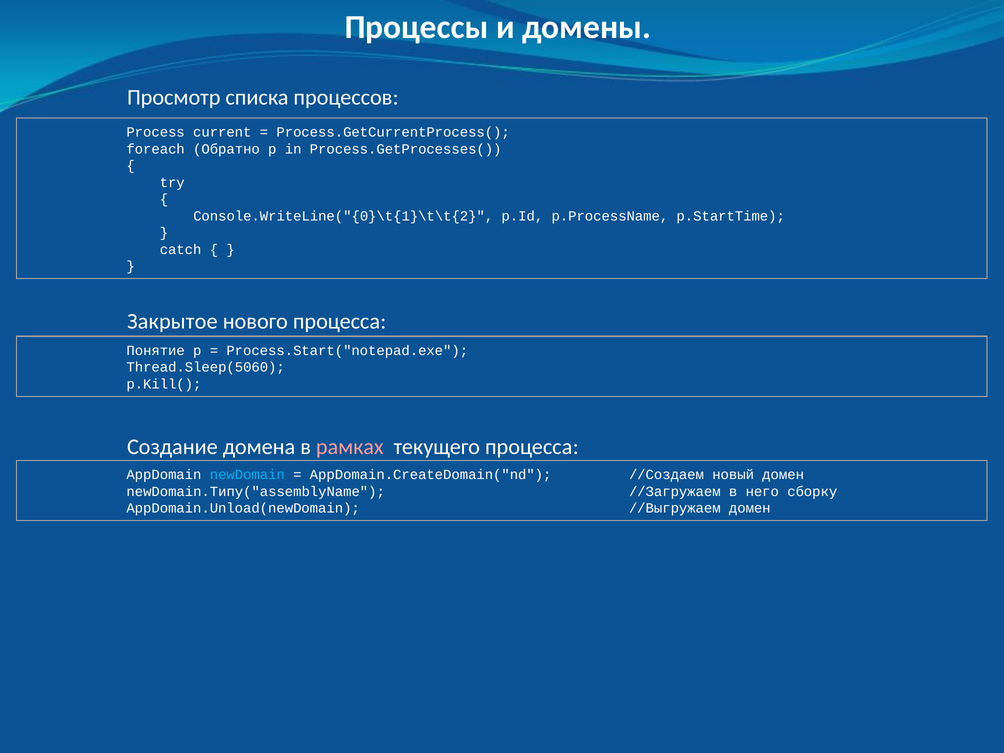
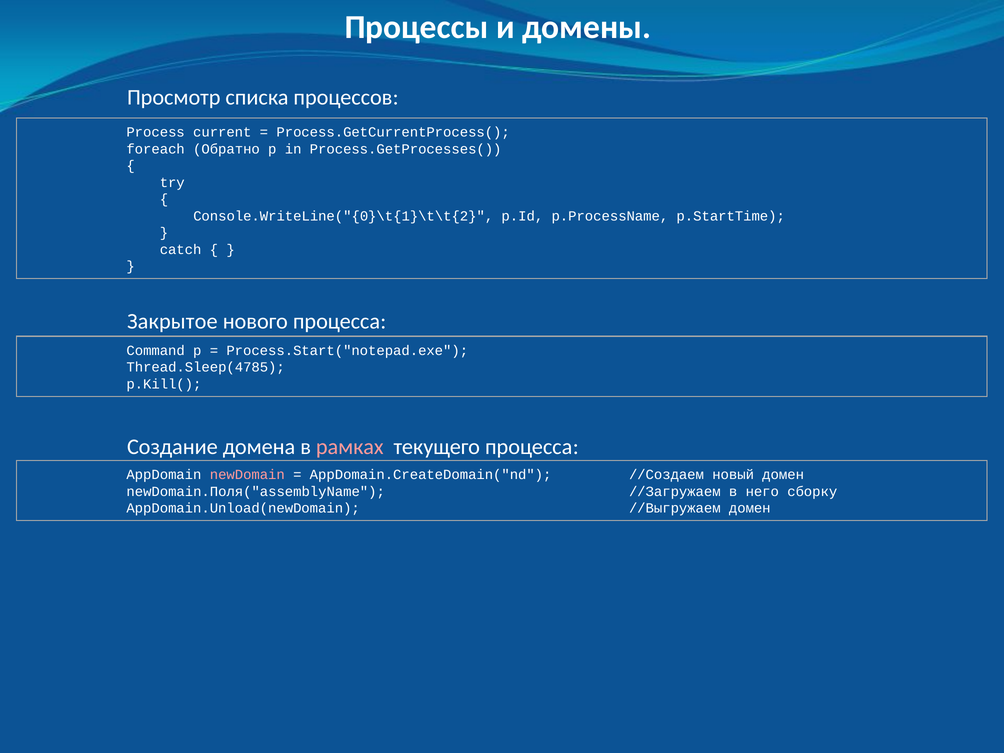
Понятие: Понятие -> Command
Thread.Sleep(5060: Thread.Sleep(5060 -> Thread.Sleep(4785
newDomain colour: light blue -> pink
newDomain.Типу("assemblyName: newDomain.Типу("assemblyName -> newDomain.Поля("assemblyName
